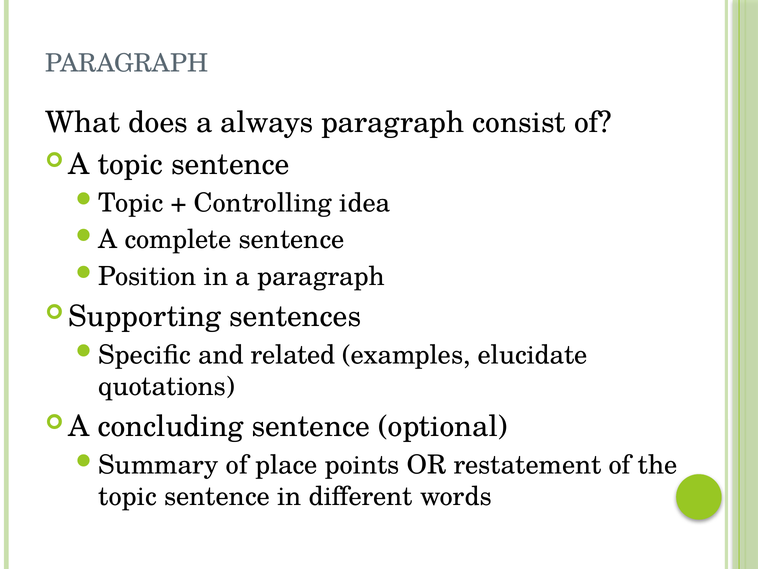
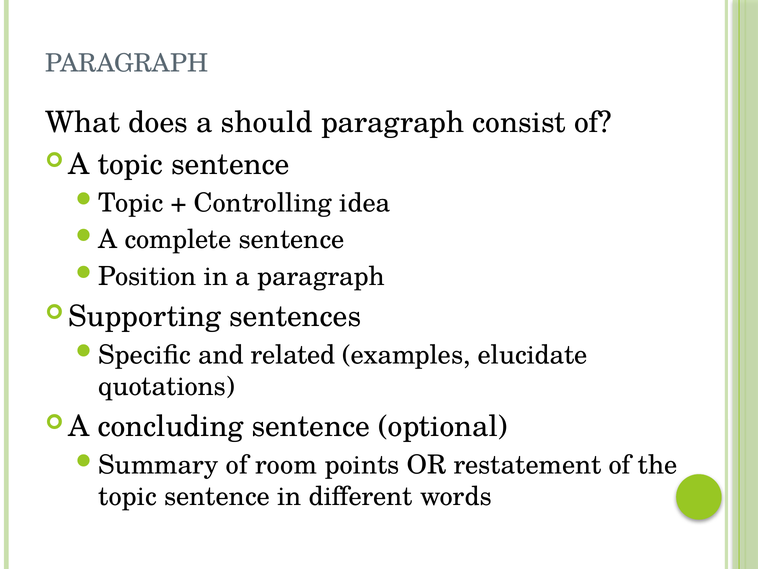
always: always -> should
place: place -> room
